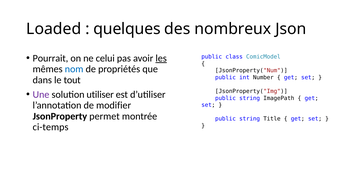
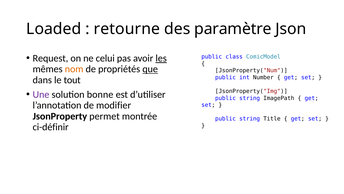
quelques: quelques -> retourne
nombreux: nombreux -> paramètre
Pourrait: Pourrait -> Request
nom colour: blue -> orange
que underline: none -> present
utiliser: utiliser -> bonne
ci-temps: ci-temps -> ci-définir
